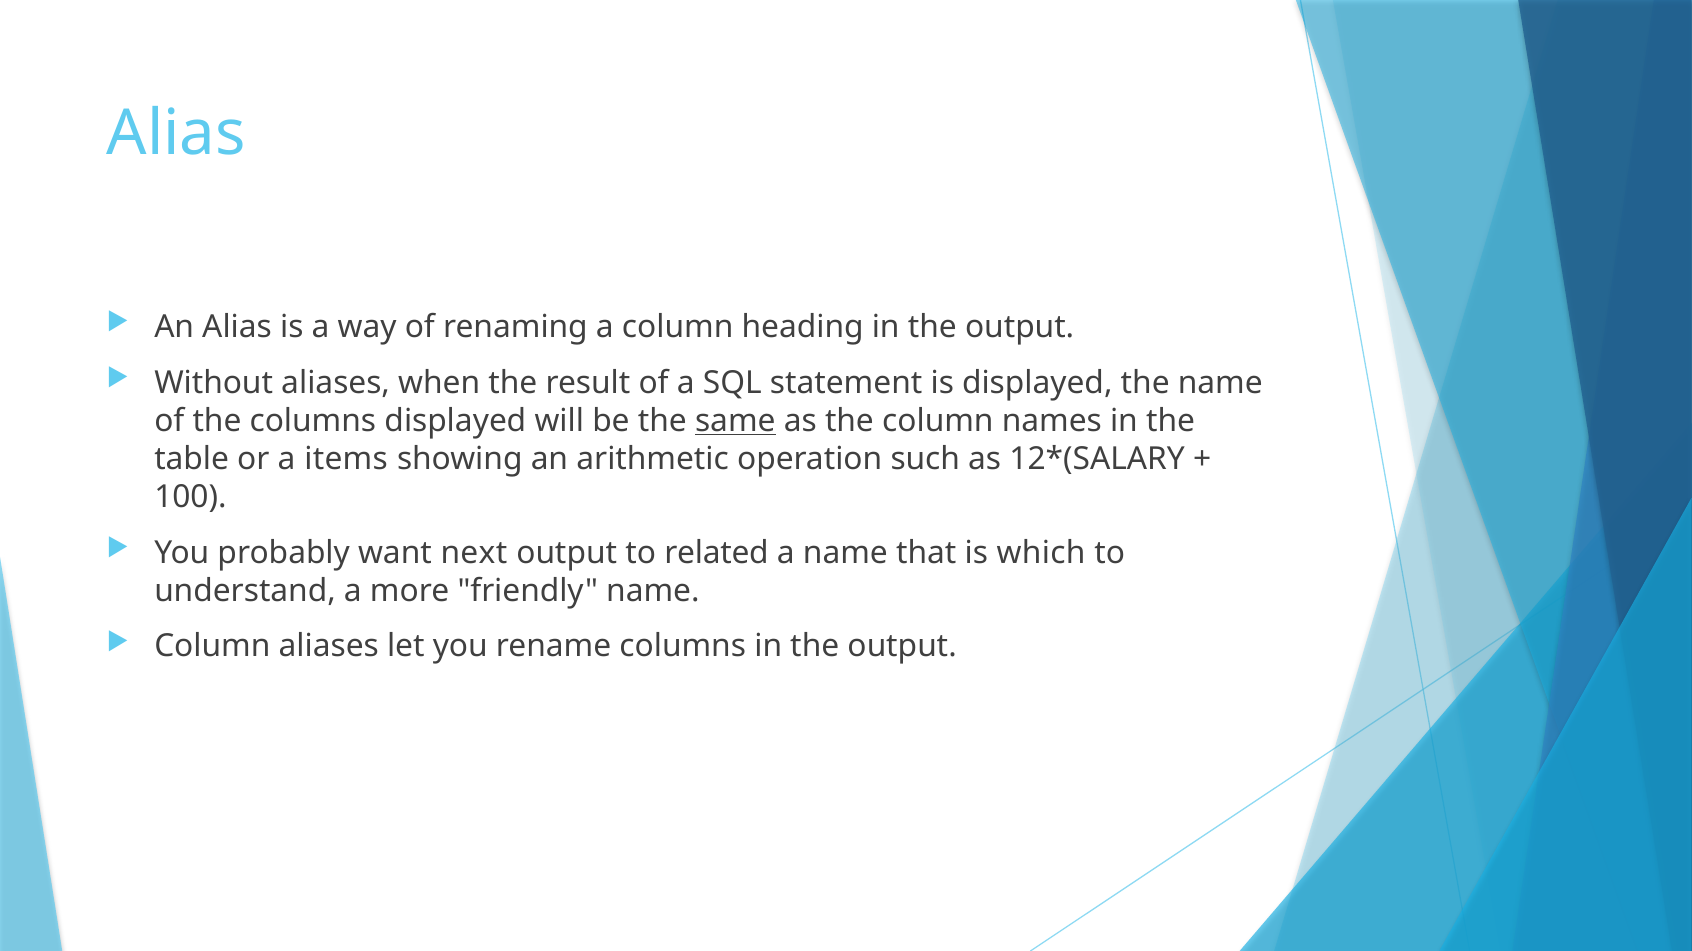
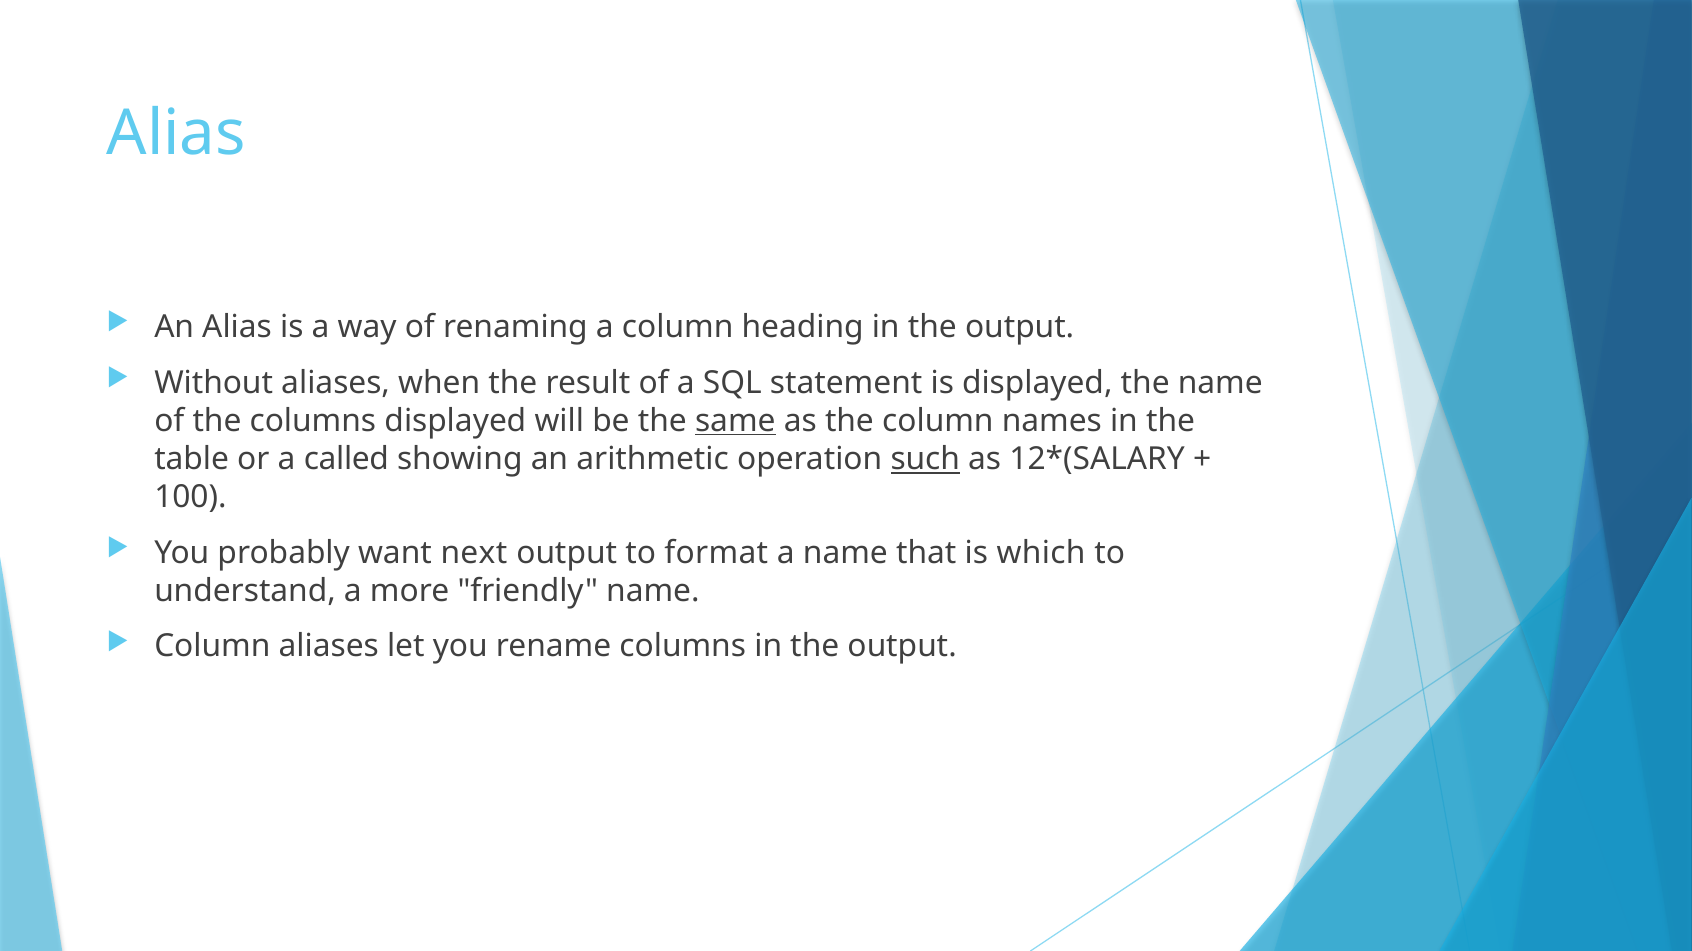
items: items -> called
such underline: none -> present
related: related -> format
